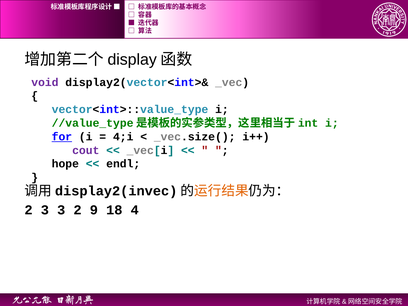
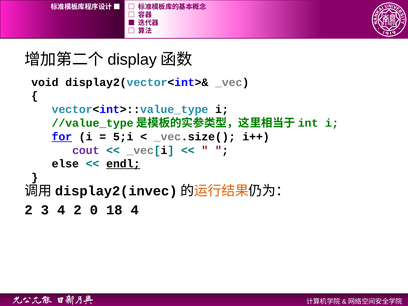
void colour: purple -> black
4;i: 4;i -> 5;i
hope: hope -> else
endl underline: none -> present
3 3: 3 -> 4
9: 9 -> 0
